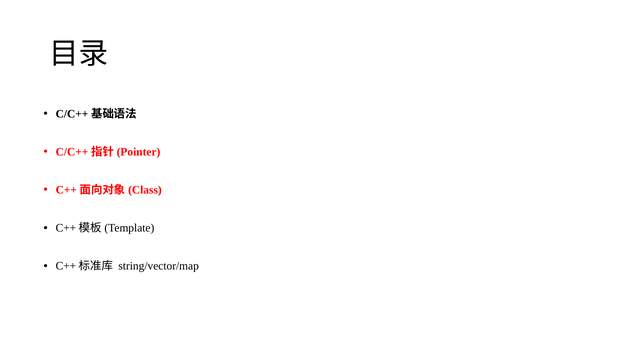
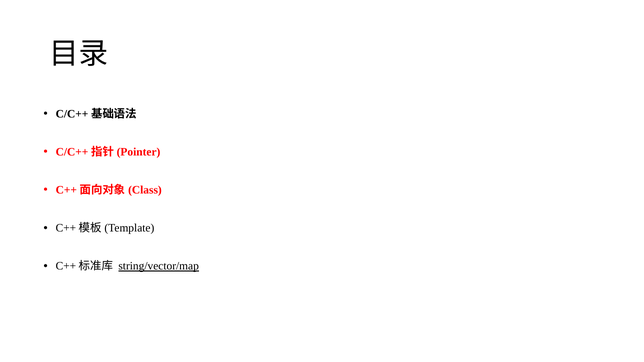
string/vector/map underline: none -> present
